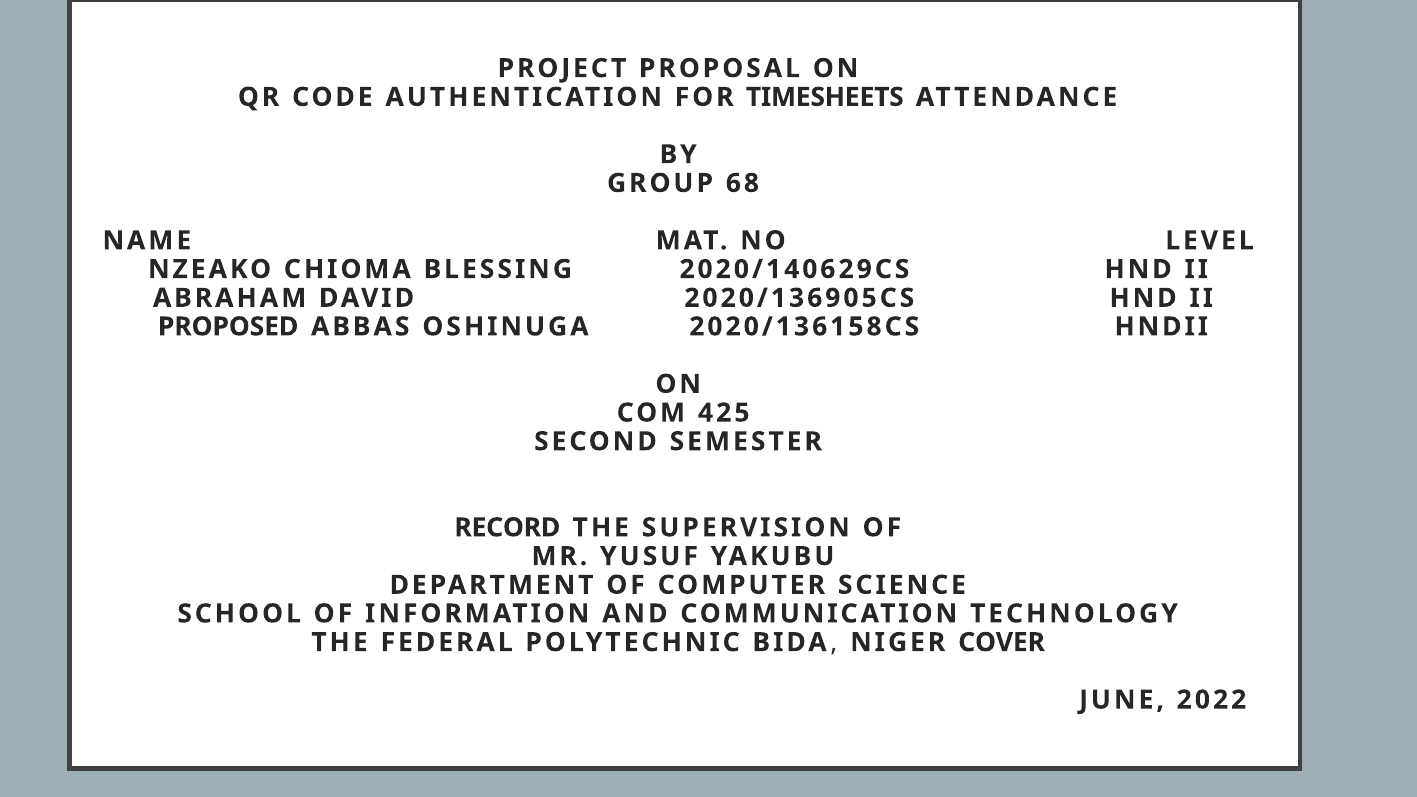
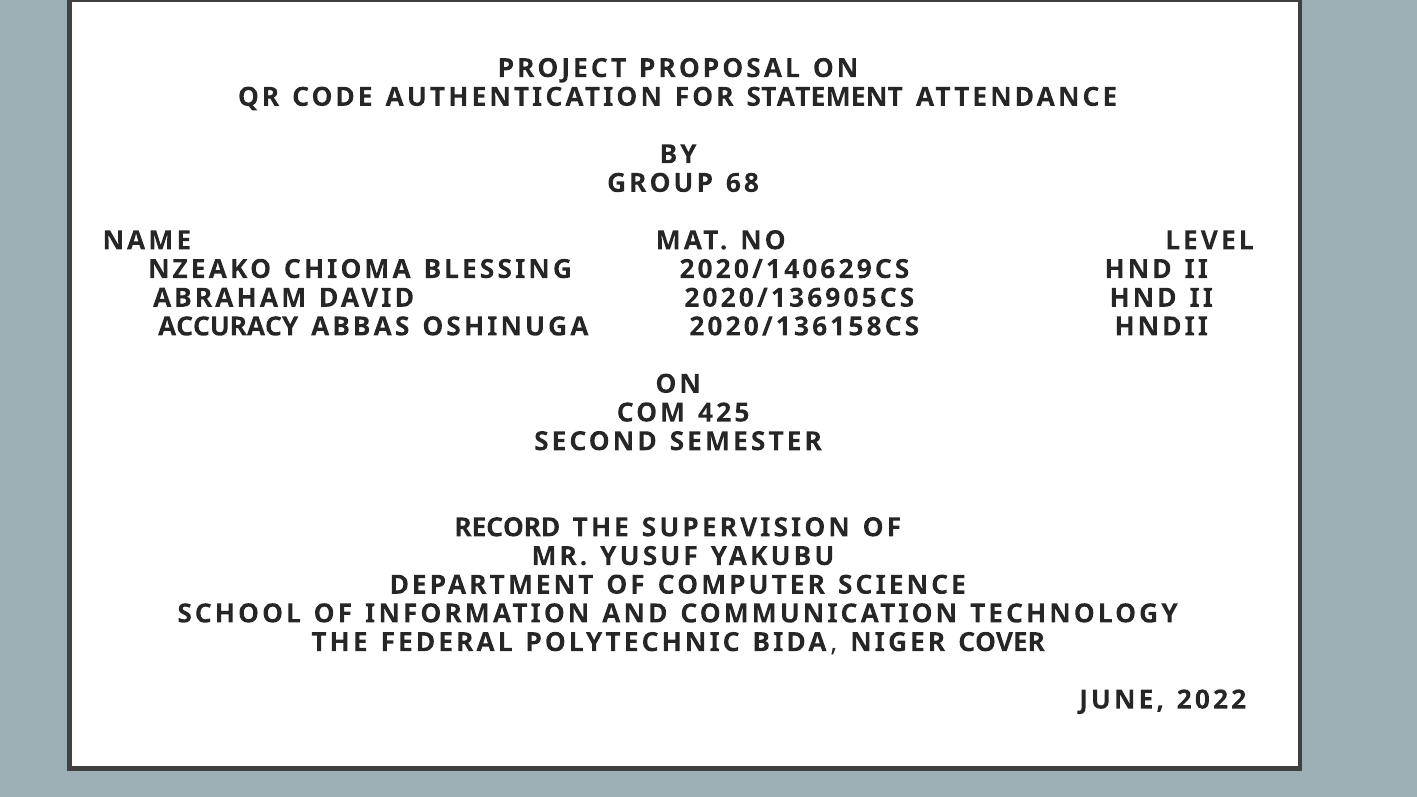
TIMESHEETS: TIMESHEETS -> STATEMENT
PROPOSED: PROPOSED -> ACCURACY
